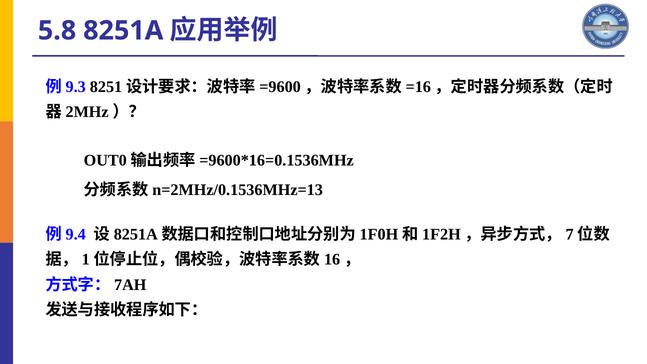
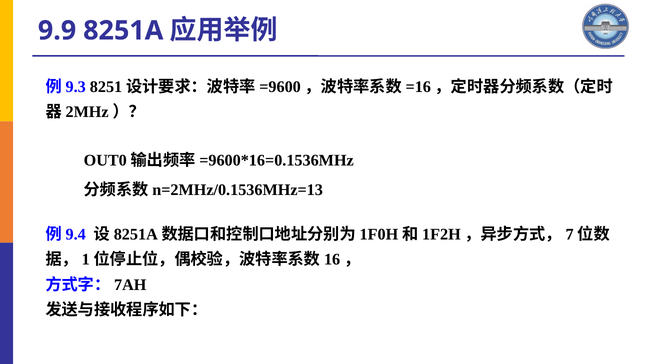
5.8: 5.8 -> 9.9
